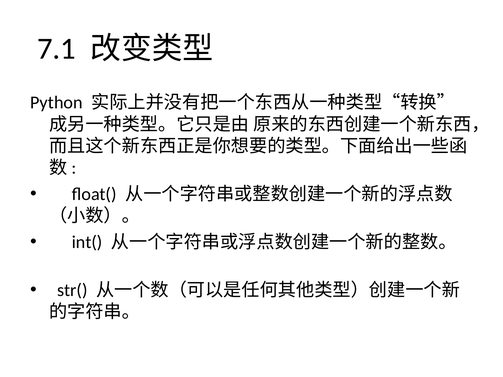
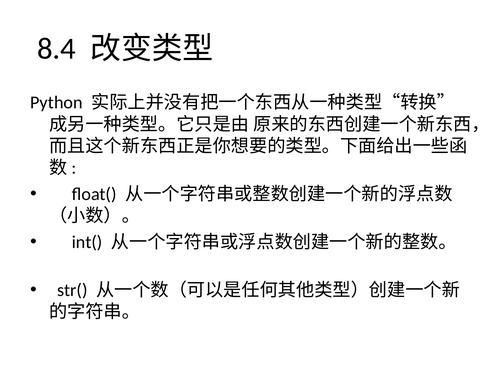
7.1: 7.1 -> 8.4
